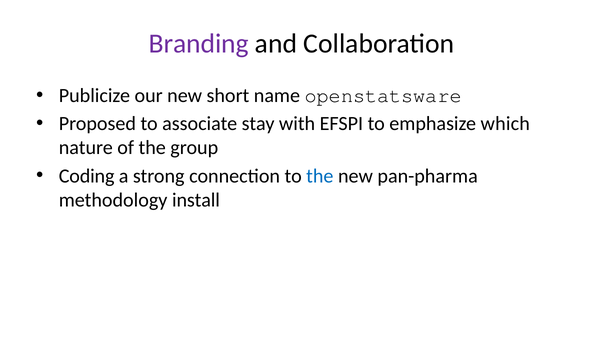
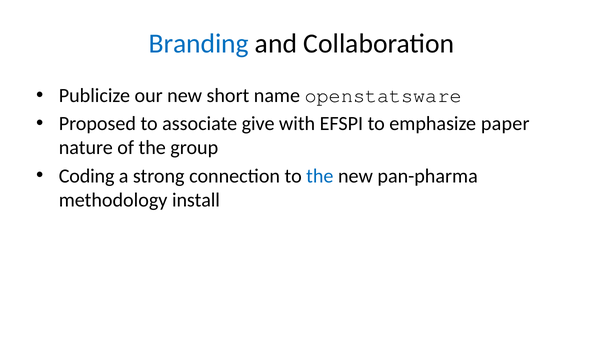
Branding colour: purple -> blue
stay: stay -> give
which: which -> paper
